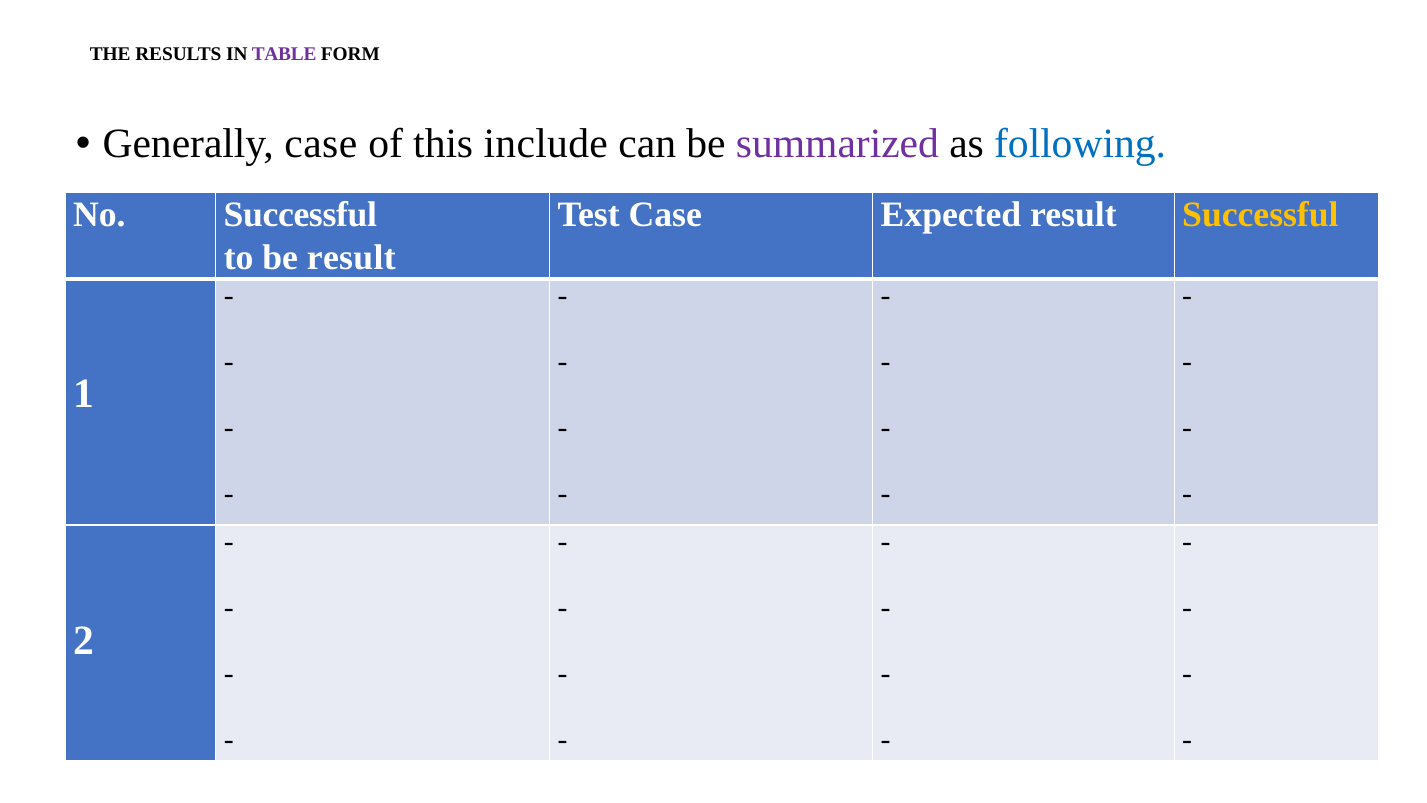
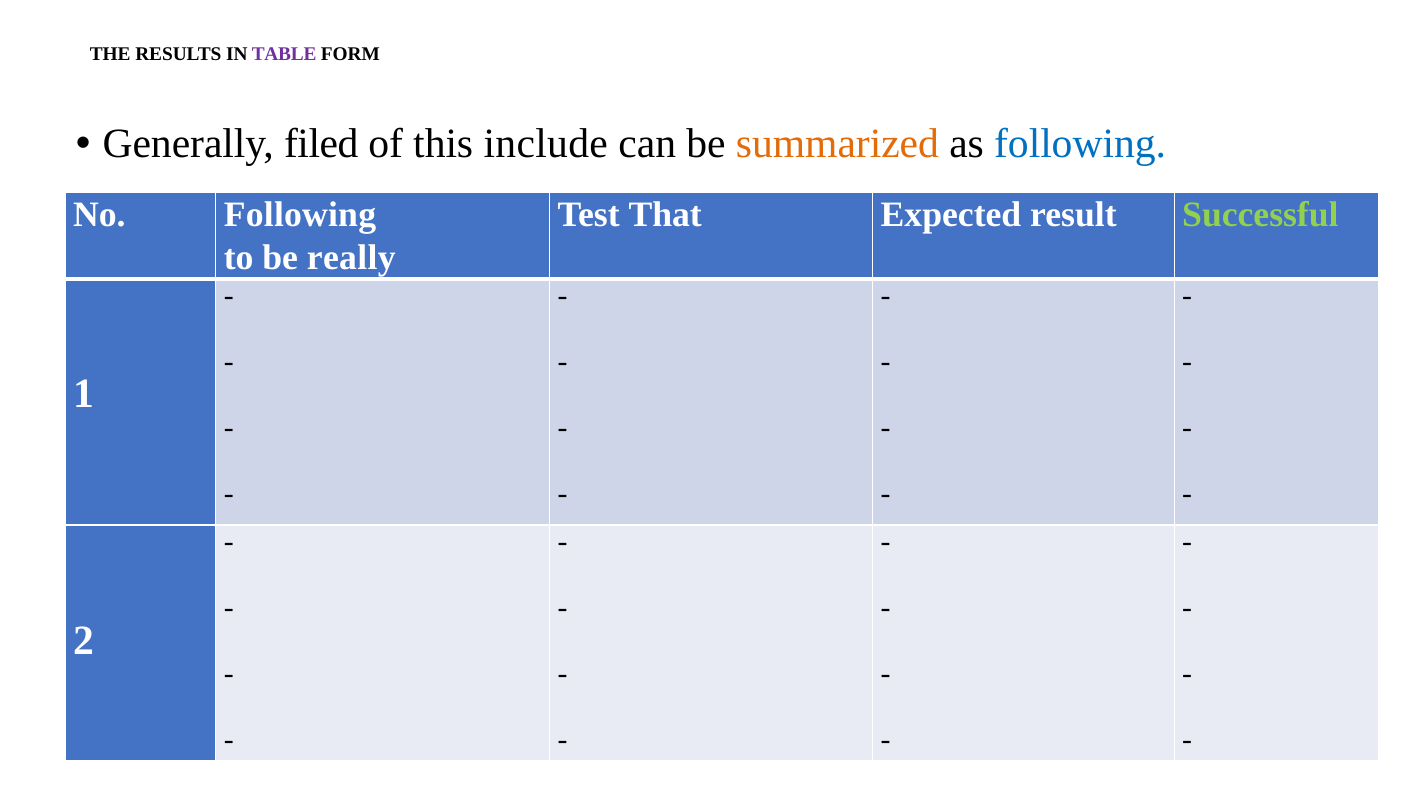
Generally case: case -> filed
summarized colour: purple -> orange
No Successful: Successful -> Following
Test Case: Case -> That
Successful at (1260, 215) colour: yellow -> light green
be result: result -> really
